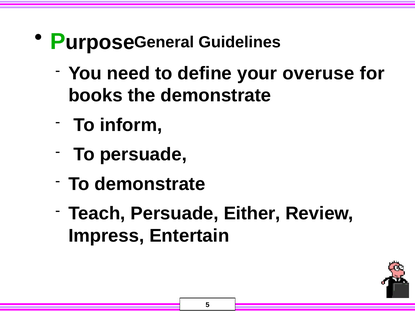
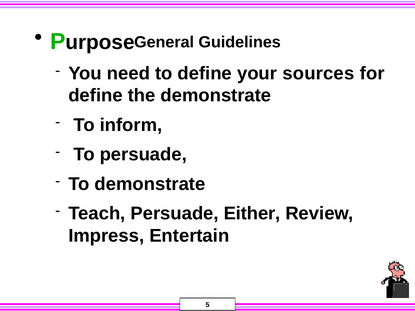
overuse: overuse -> sources
books at (96, 96): books -> define
